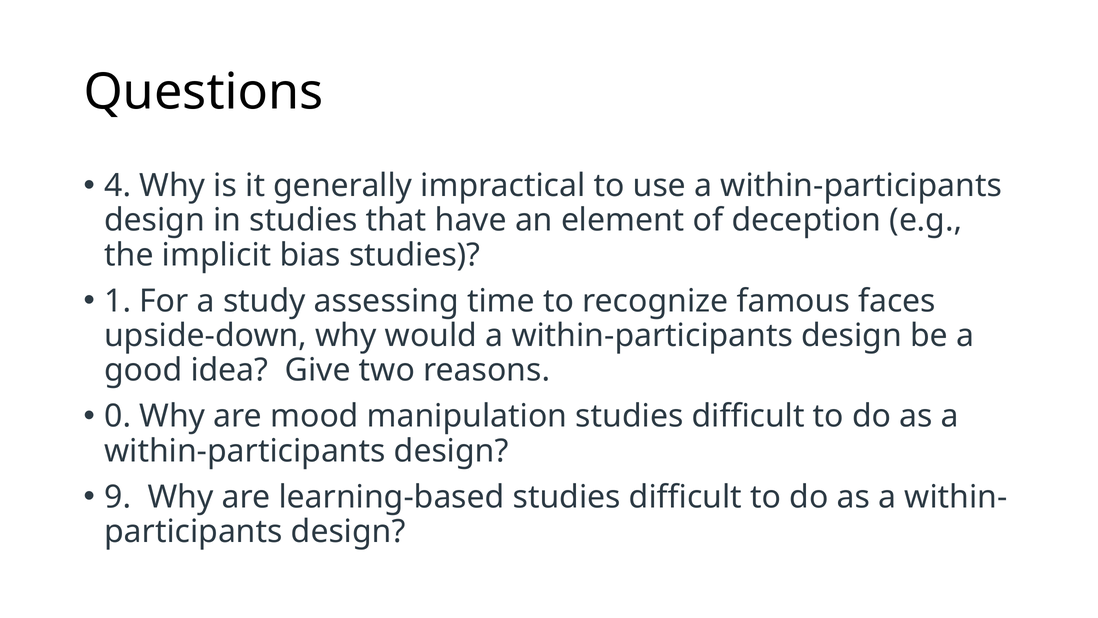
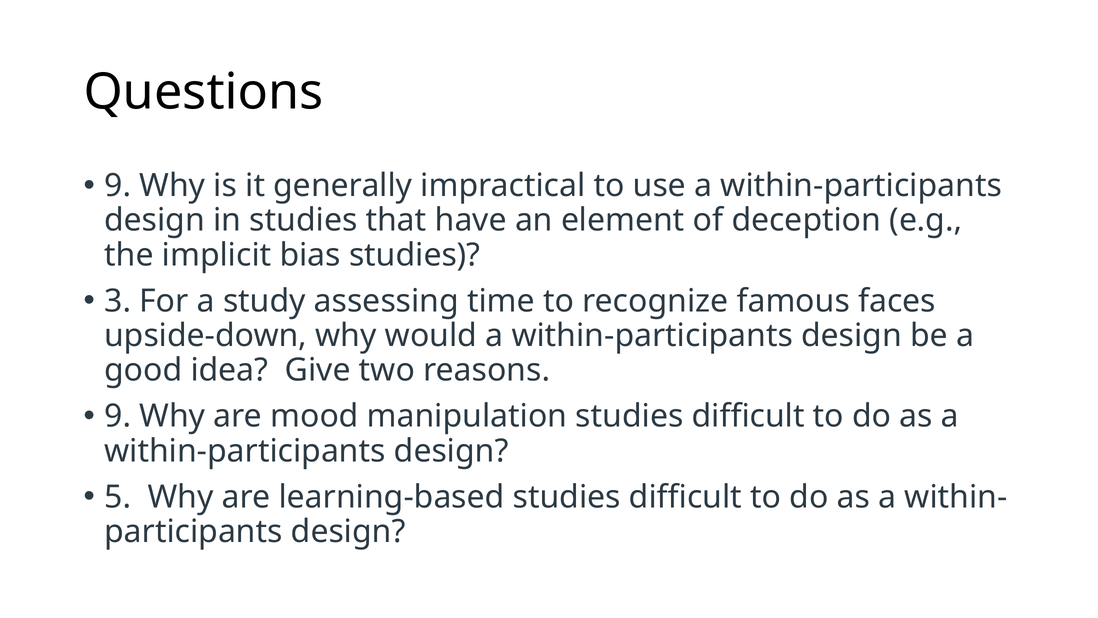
4 at (118, 186): 4 -> 9
1: 1 -> 3
0 at (118, 416): 0 -> 9
9: 9 -> 5
